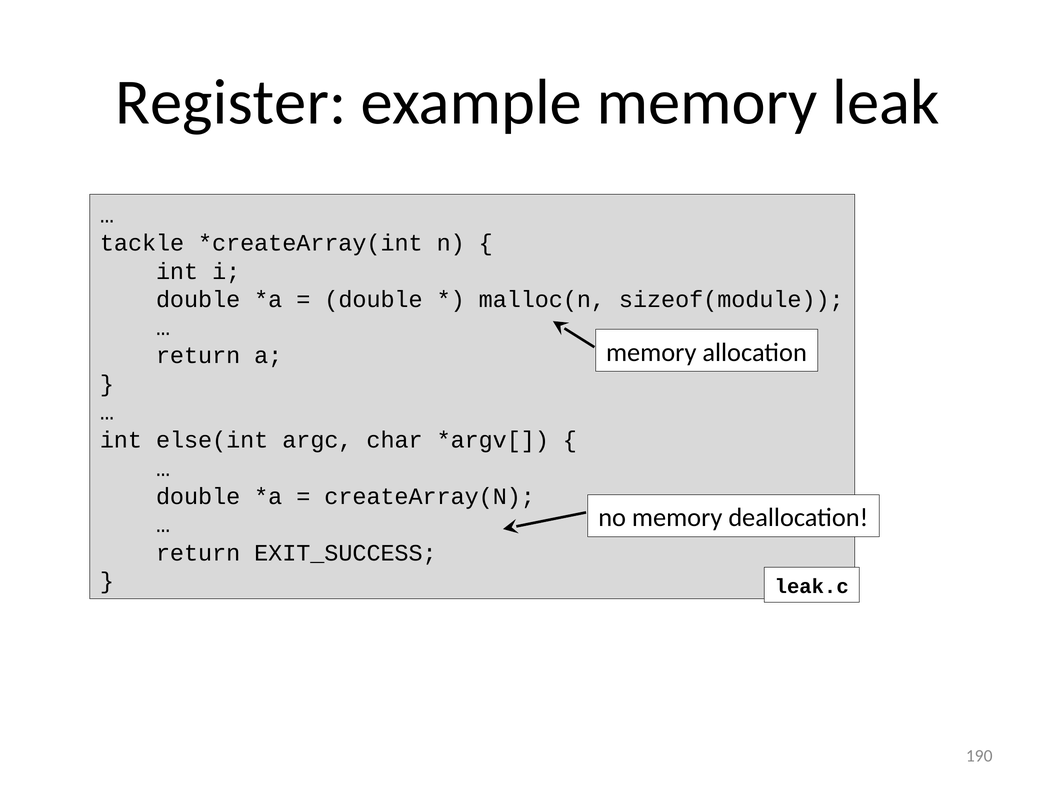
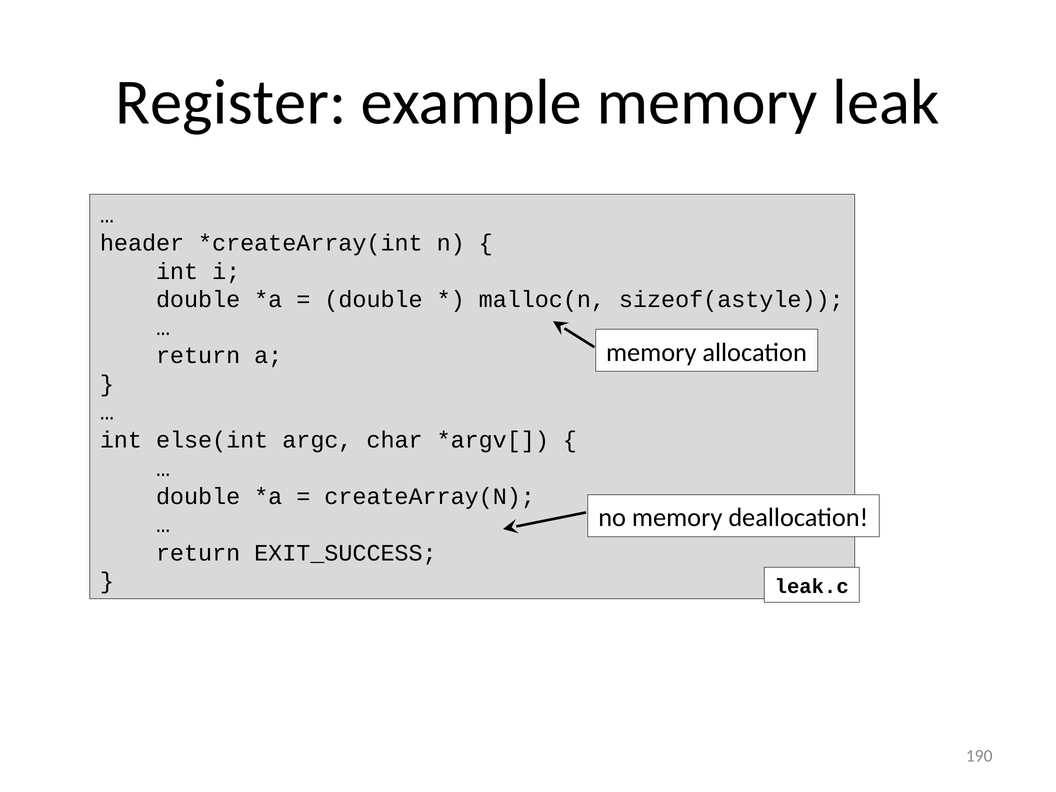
tackle: tackle -> header
sizeof(module: sizeof(module -> sizeof(astyle
